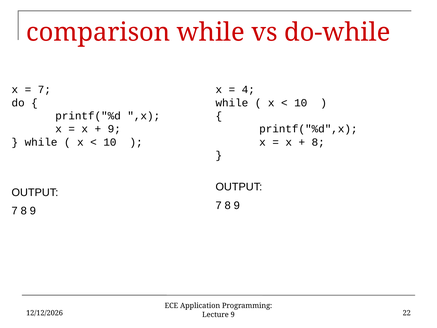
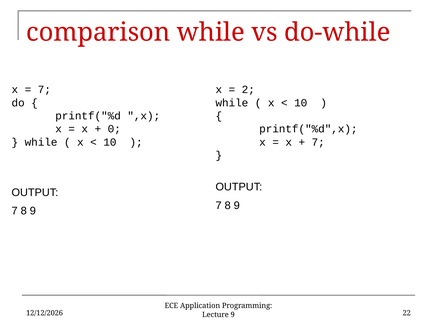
4: 4 -> 2
9 at (114, 129): 9 -> 0
8 at (318, 142): 8 -> 7
